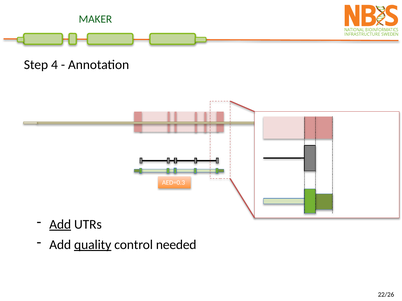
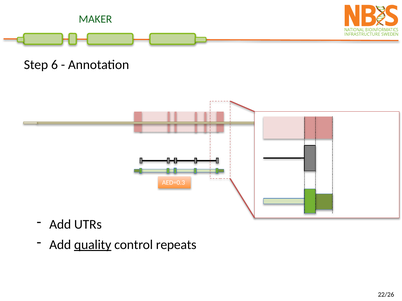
4: 4 -> 6
Add at (60, 225) underline: present -> none
needed: needed -> repeats
